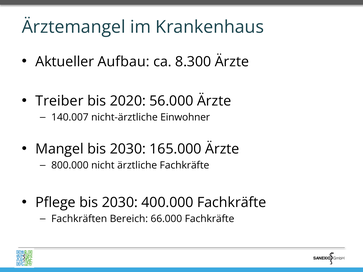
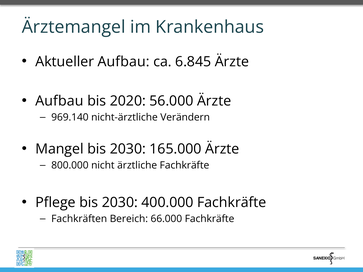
8.300: 8.300 -> 6.845
Treiber at (59, 101): Treiber -> Aufbau
140.007: 140.007 -> 969.140
Einwohner: Einwohner -> Verändern
